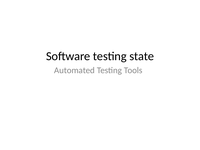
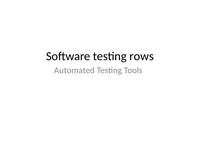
state: state -> rows
